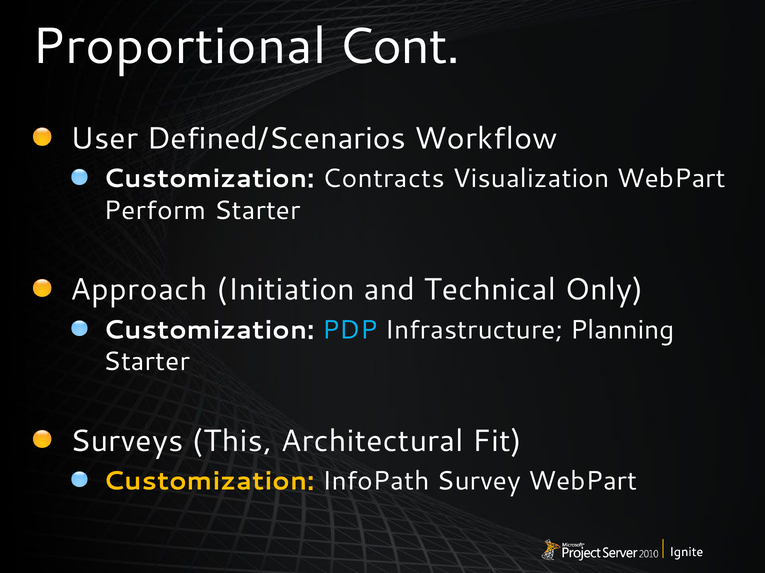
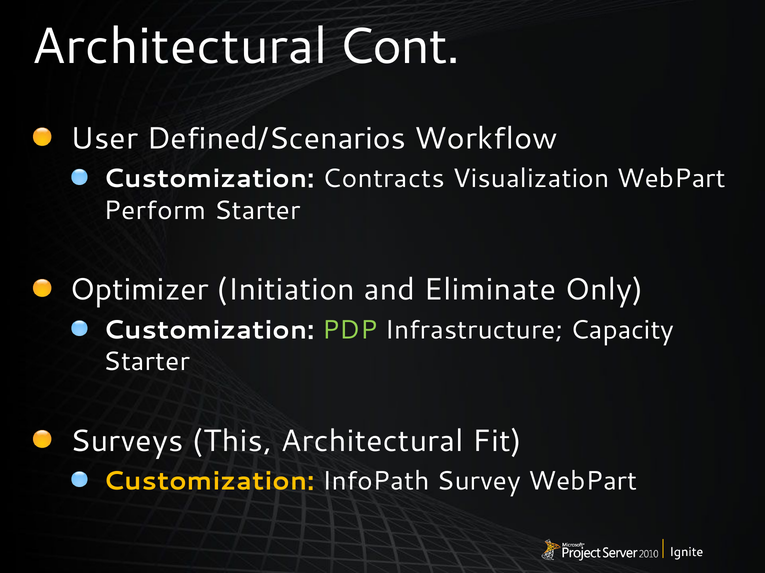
Proportional at (179, 46): Proportional -> Architectural
Approach: Approach -> Optimizer
Technical: Technical -> Eliminate
PDP colour: light blue -> light green
Planning: Planning -> Capacity
